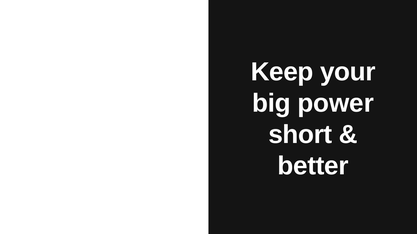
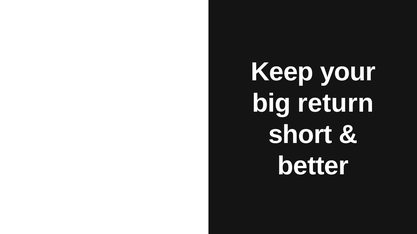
power: power -> return
